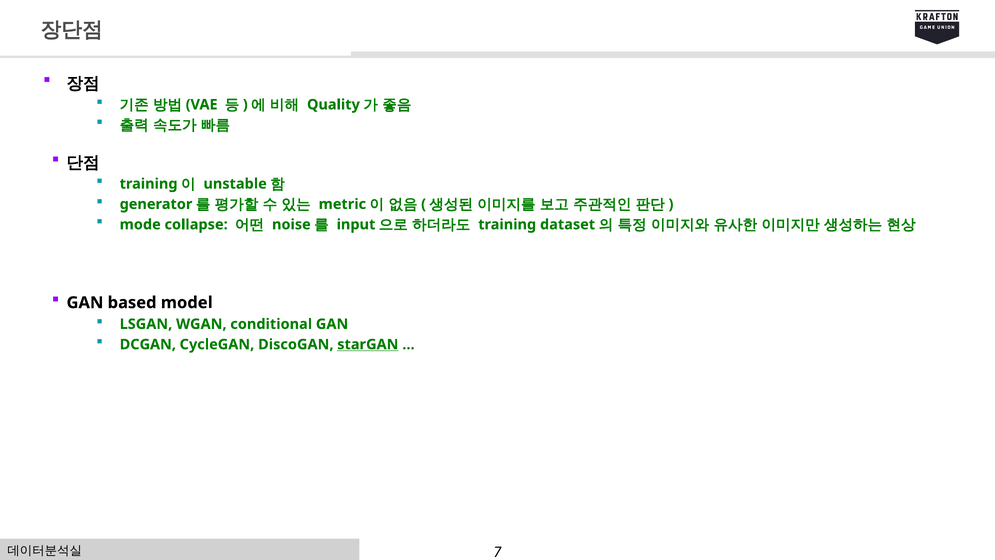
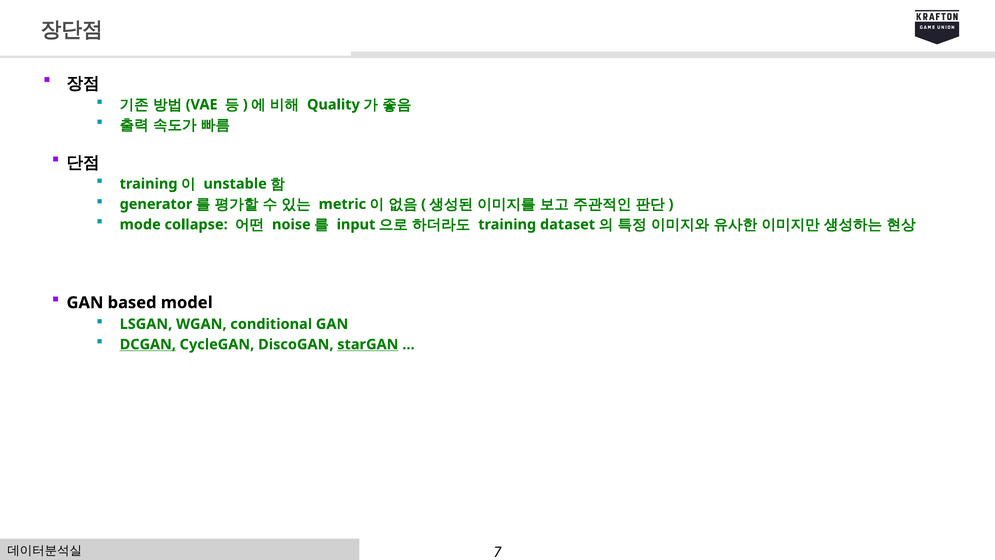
DCGAN underline: none -> present
